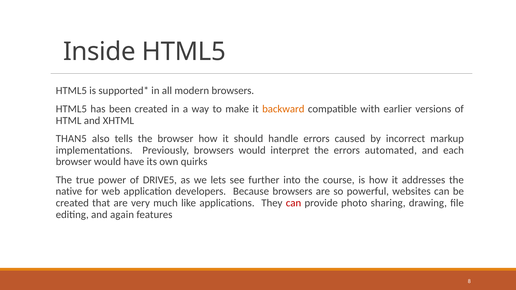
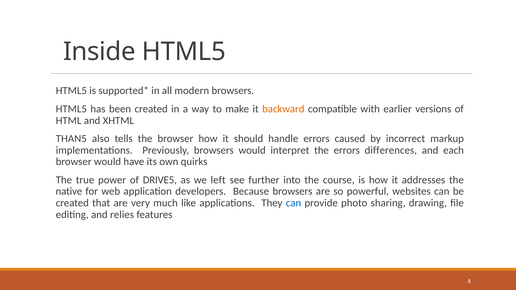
automated: automated -> differences
lets: lets -> left
can at (294, 203) colour: red -> blue
again: again -> relies
